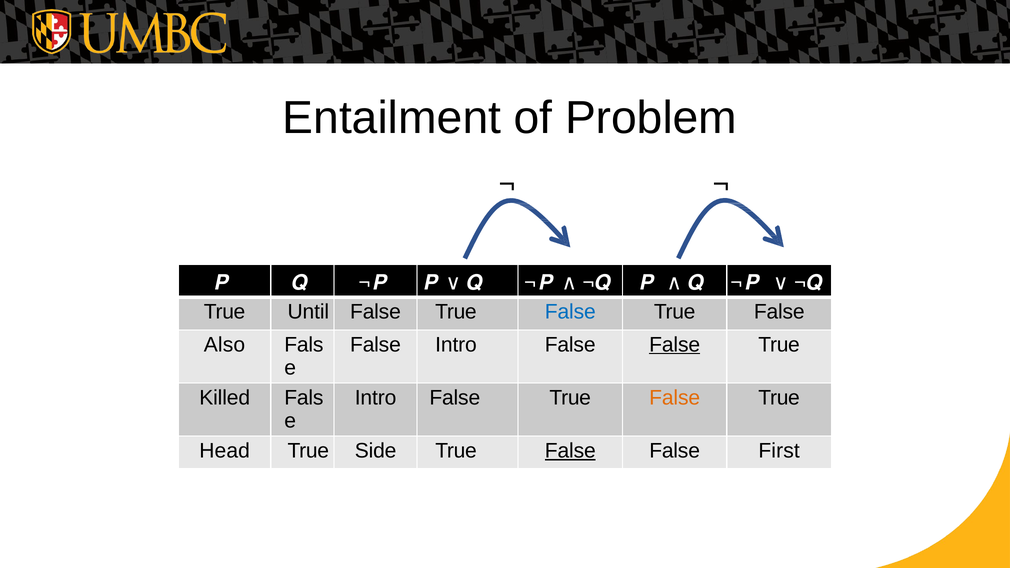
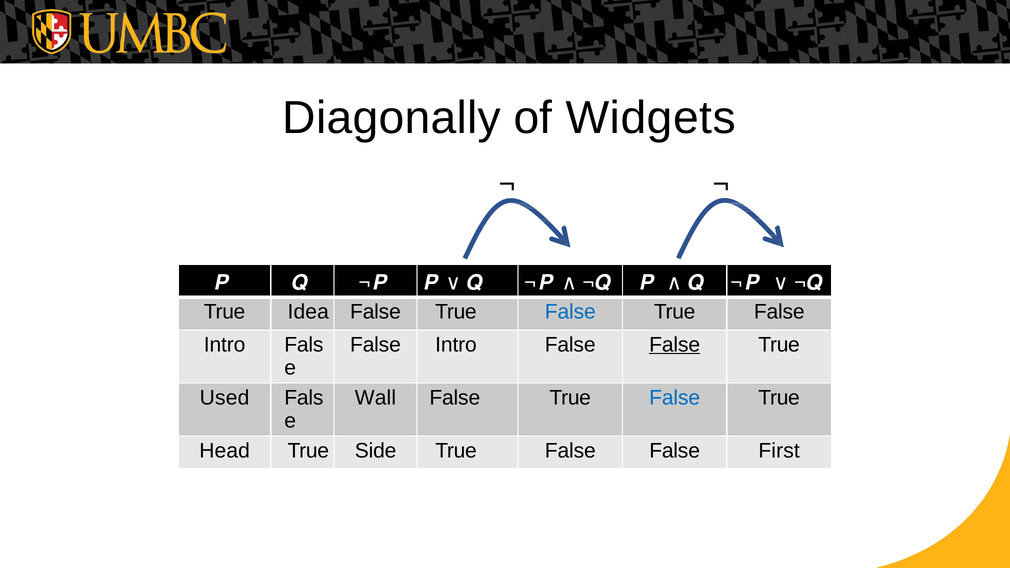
Entailment: Entailment -> Diagonally
Problem: Problem -> Widgets
Until: Until -> Idea
Also at (224, 345): Also -> Intro
Killed: Killed -> Used
Intro at (376, 398): Intro -> Wall
False at (675, 398) colour: orange -> blue
False at (570, 451) underline: present -> none
